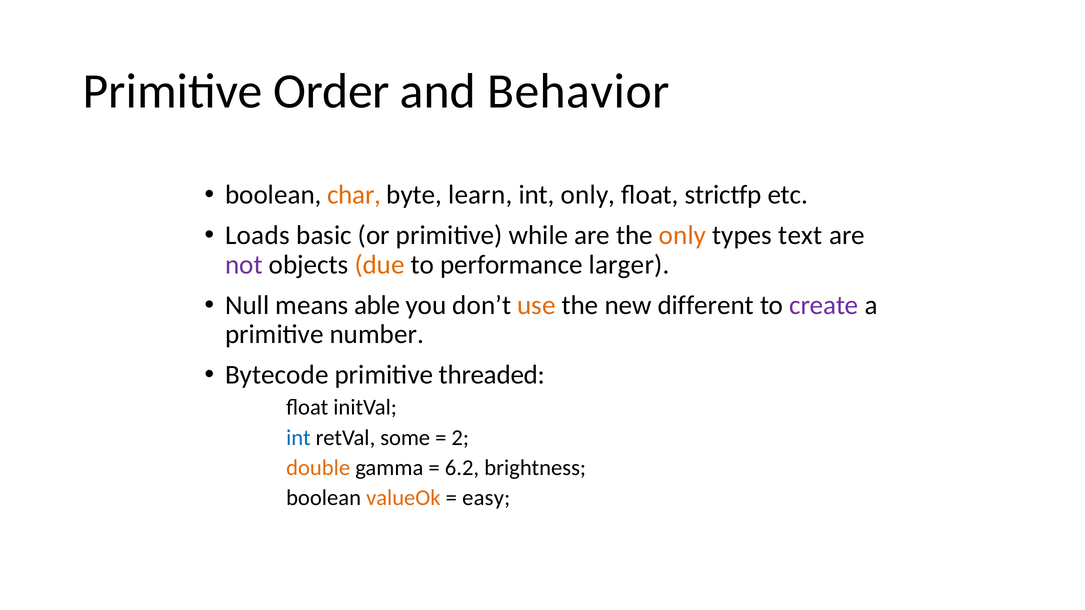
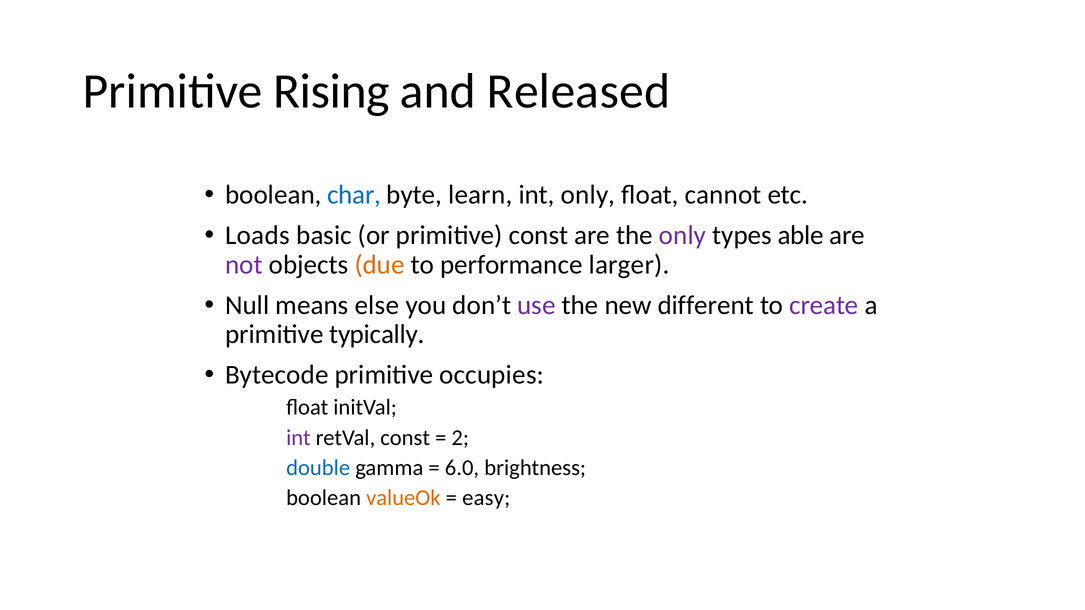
Order: Order -> Rising
Behavior: Behavior -> Released
char colour: orange -> blue
strictfp: strictfp -> cannot
primitive while: while -> const
only at (682, 235) colour: orange -> purple
text: text -> able
able: able -> else
use colour: orange -> purple
number: number -> typically
threaded: threaded -> occupies
int at (298, 438) colour: blue -> purple
retVal some: some -> const
double colour: orange -> blue
6.2: 6.2 -> 6.0
